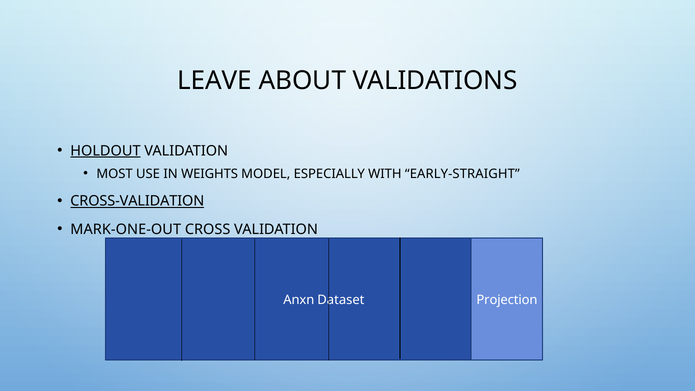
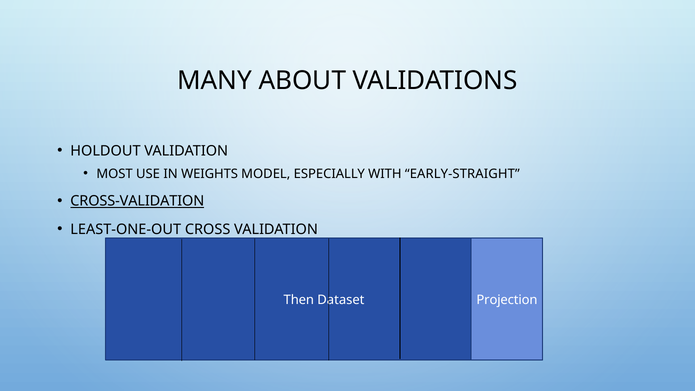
LEAVE: LEAVE -> MANY
HOLDOUT underline: present -> none
MARK-ONE-OUT: MARK-ONE-OUT -> LEAST-ONE-OUT
Anxn: Anxn -> Then
